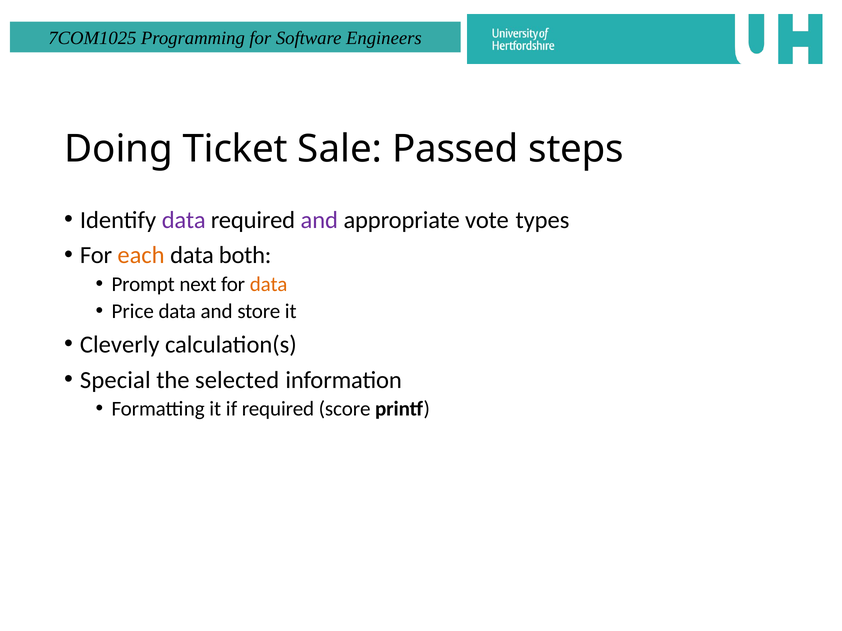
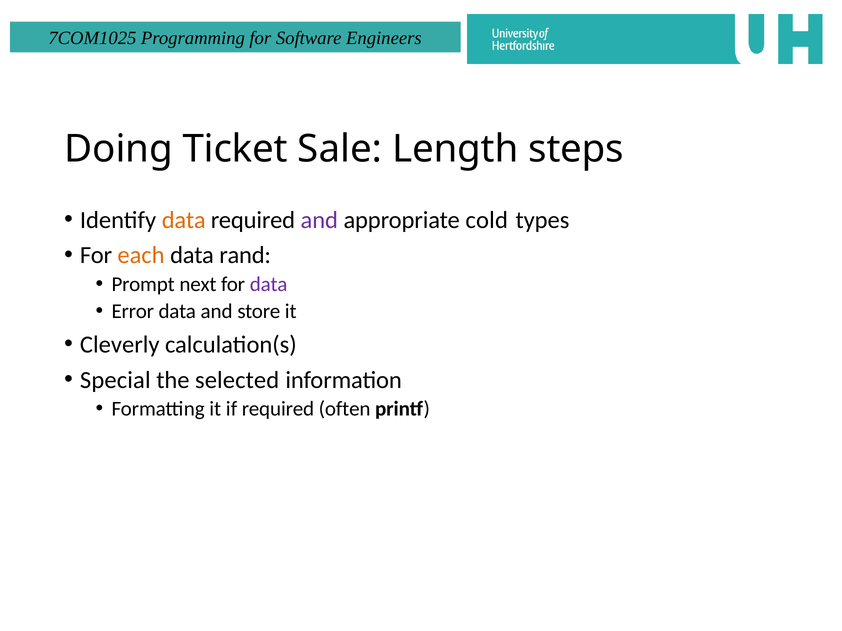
Passed: Passed -> Length
data at (184, 220) colour: purple -> orange
vote: vote -> cold
both: both -> rand
data at (269, 285) colour: orange -> purple
Price: Price -> Error
score: score -> often
